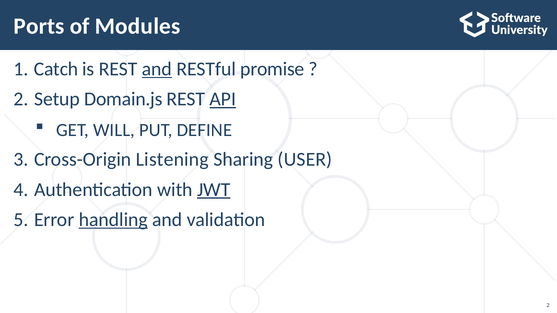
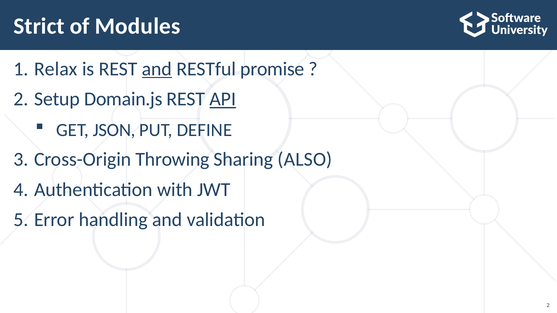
Ports: Ports -> Strict
Catch: Catch -> Relax
WILL: WILL -> JSON
Listening: Listening -> Throwing
USER: USER -> ALSO
JWT underline: present -> none
handling underline: present -> none
